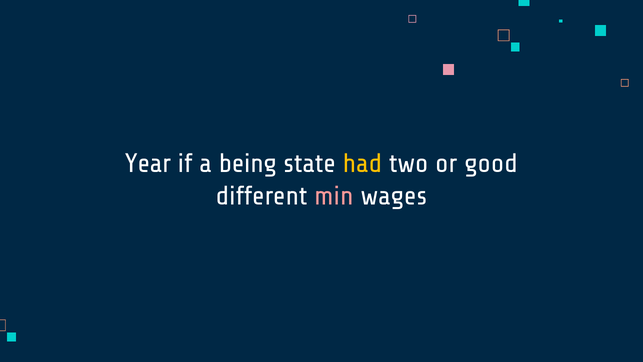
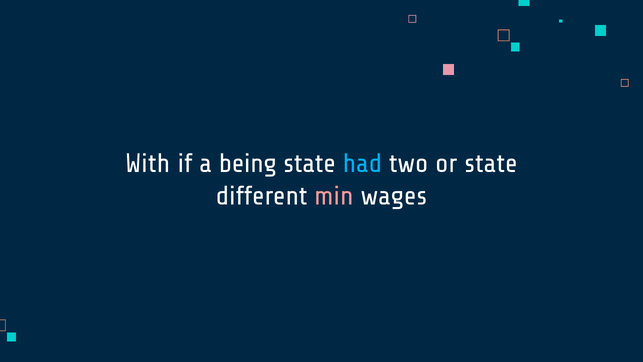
Year: Year -> With
had colour: yellow -> light blue
or good: good -> state
